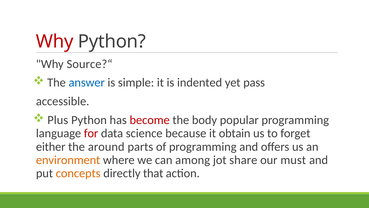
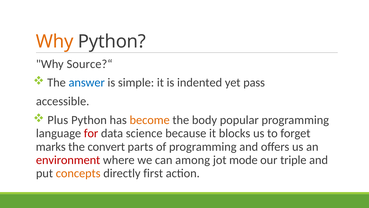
Why at (55, 41) colour: red -> orange
become colour: red -> orange
obtain: obtain -> blocks
either: either -> marks
around: around -> convert
environment colour: orange -> red
share: share -> mode
must: must -> triple
that: that -> first
